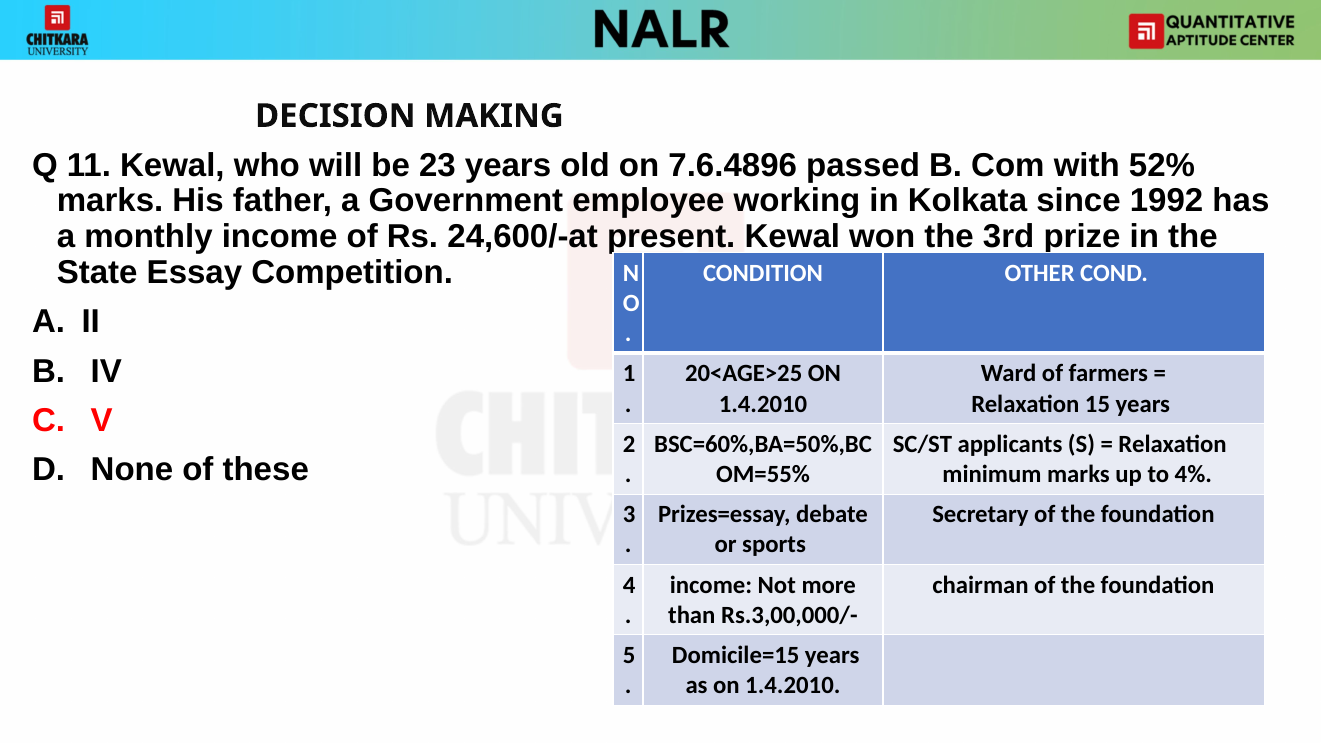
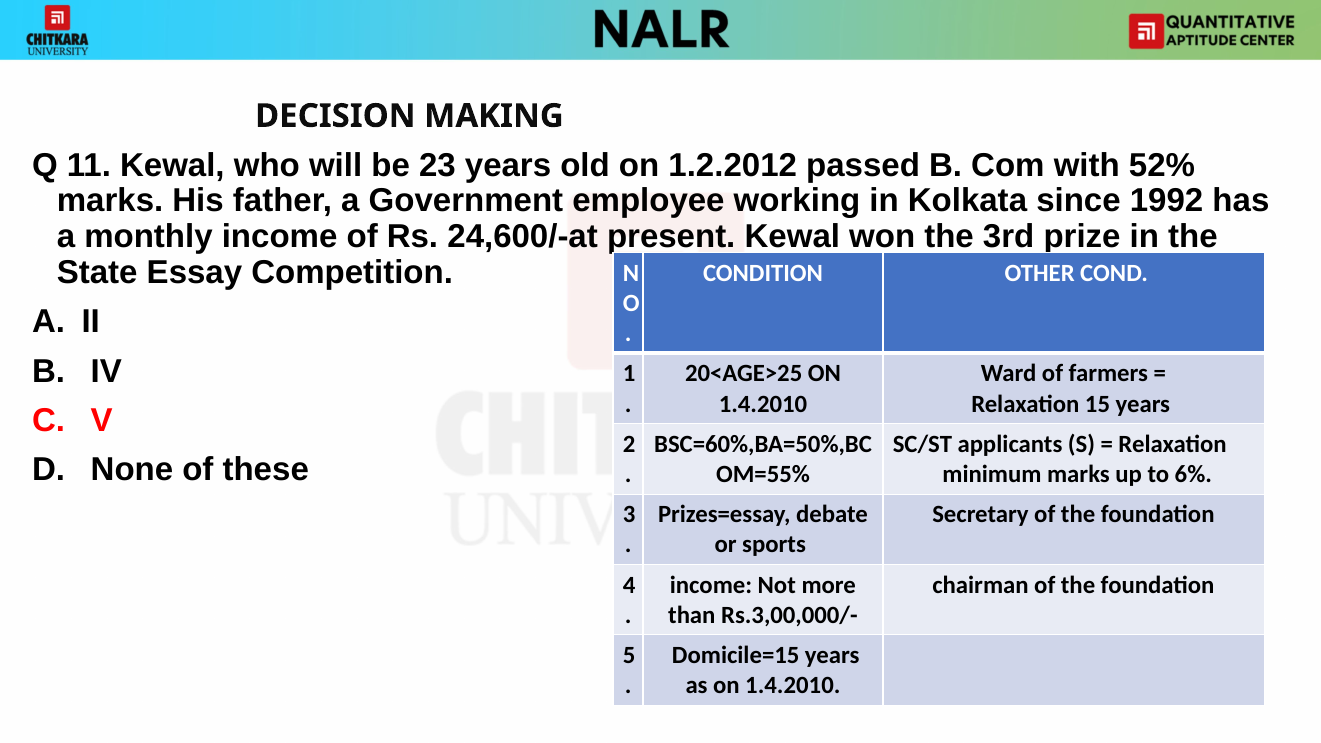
7.6.4896: 7.6.4896 -> 1.2.2012
4%: 4% -> 6%
